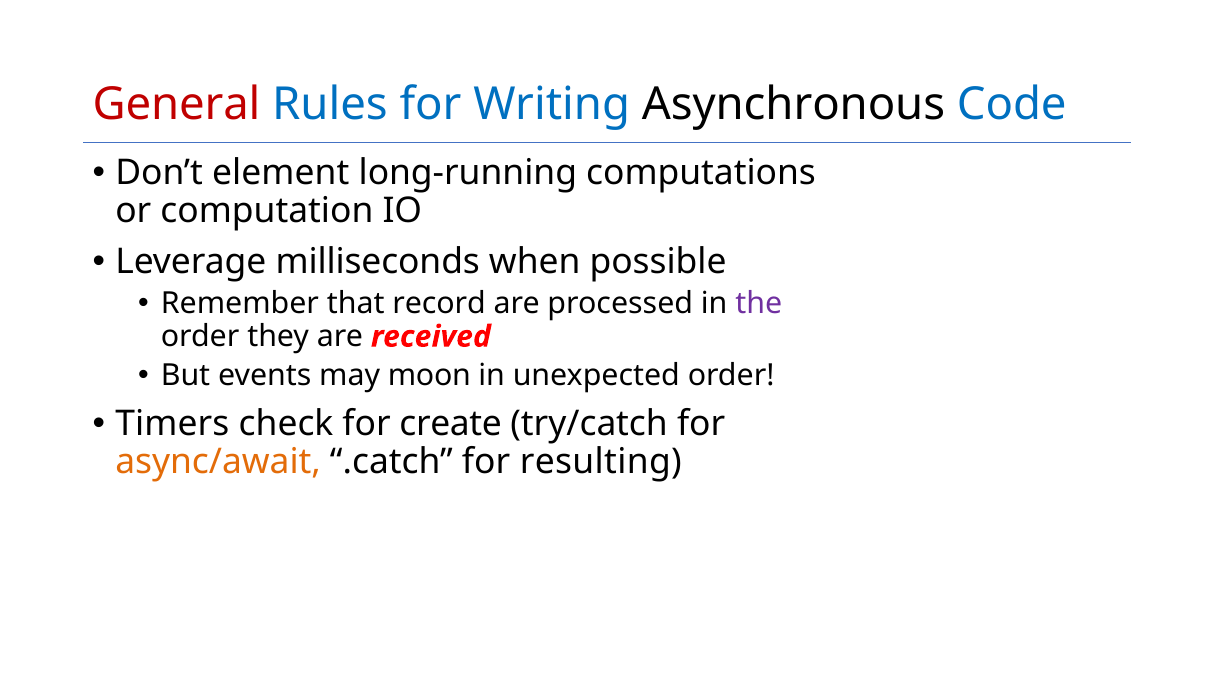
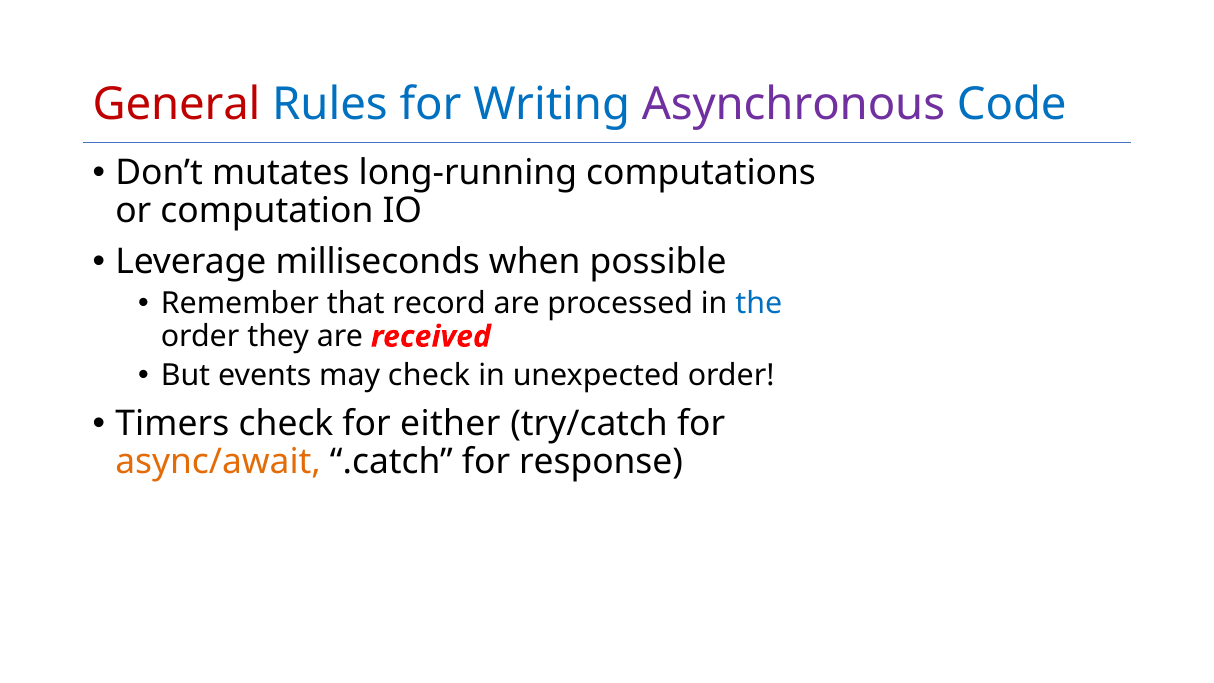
Asynchronous colour: black -> purple
element: element -> mutates
the colour: purple -> blue
may moon: moon -> check
create: create -> either
resulting: resulting -> response
